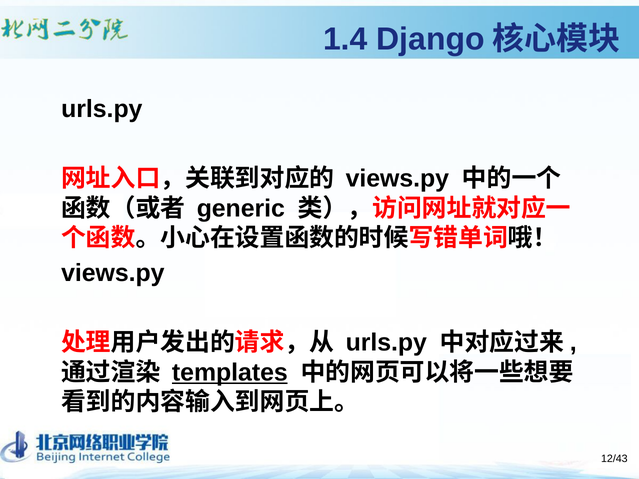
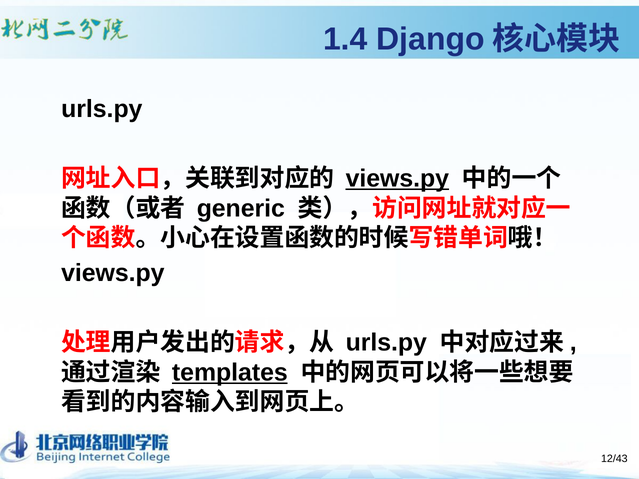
views.py at (397, 179) underline: none -> present
